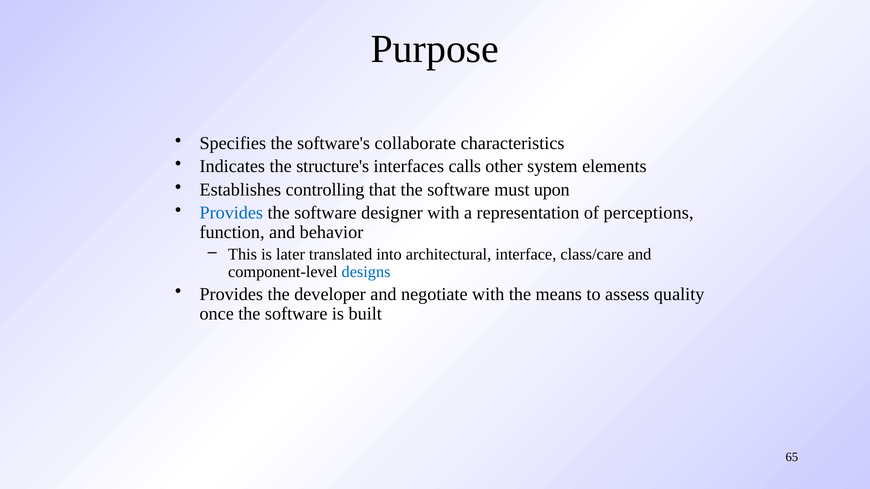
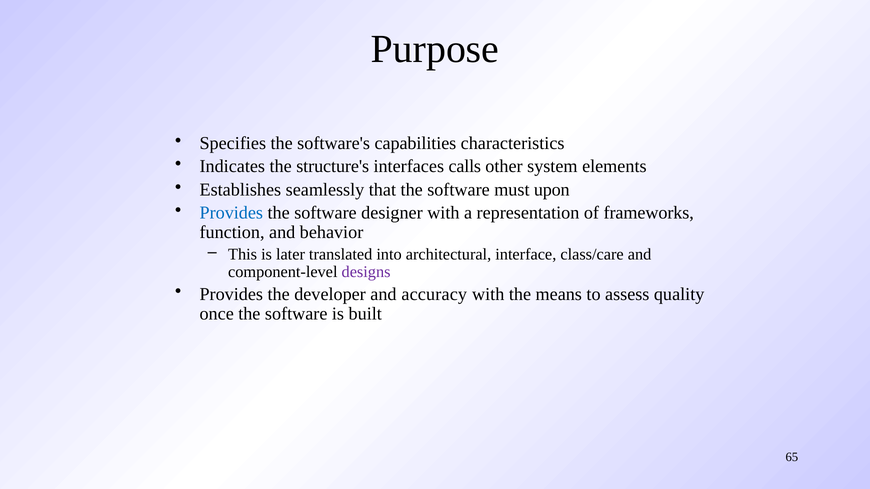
collaborate: collaborate -> capabilities
controlling: controlling -> seamlessly
perceptions: perceptions -> frameworks
designs colour: blue -> purple
negotiate: negotiate -> accuracy
